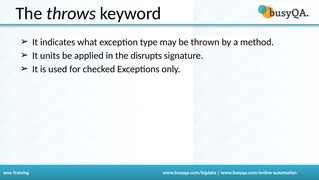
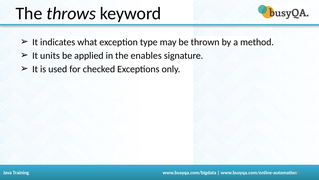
disrupts: disrupts -> enables
